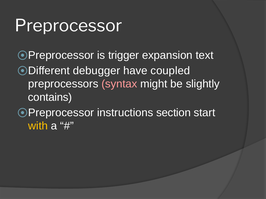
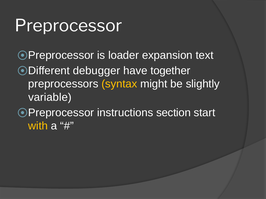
trigger: trigger -> loader
coupled: coupled -> together
syntax colour: pink -> yellow
contains: contains -> variable
